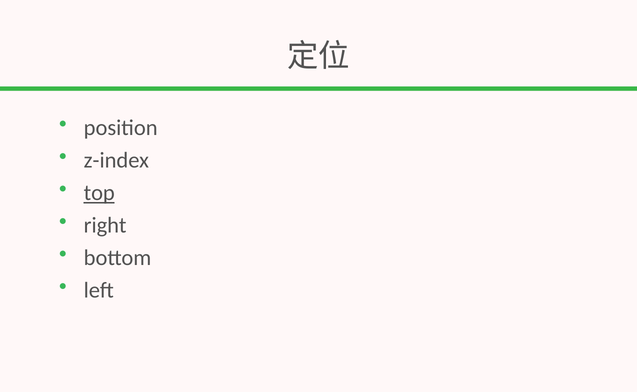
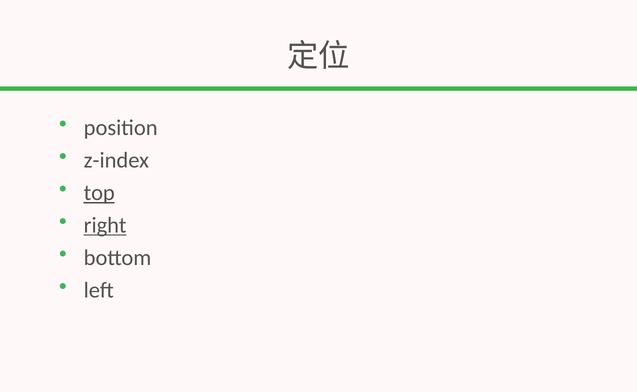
right underline: none -> present
